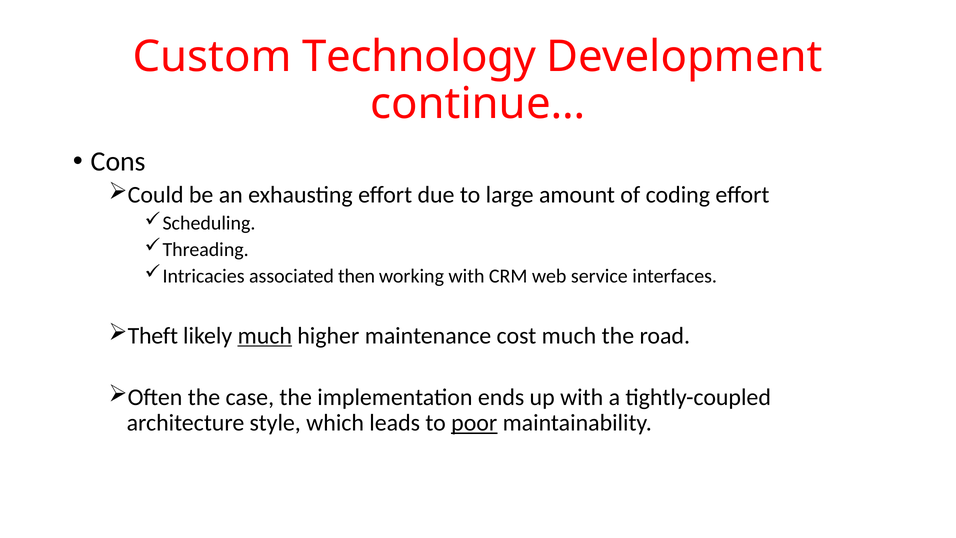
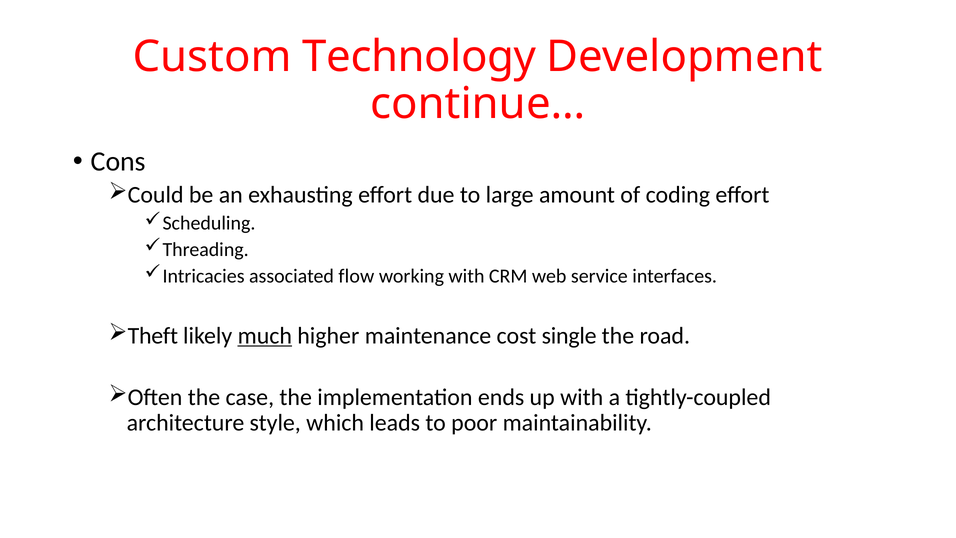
then: then -> flow
cost much: much -> single
poor underline: present -> none
